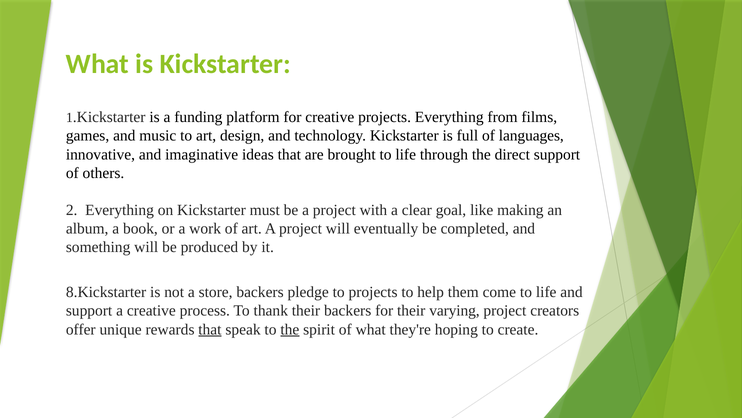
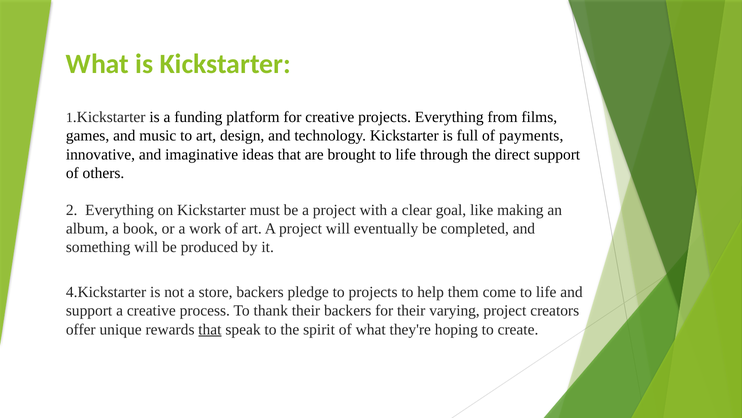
languages: languages -> payments
8.Kickstarter: 8.Kickstarter -> 4.Kickstarter
the at (290, 329) underline: present -> none
